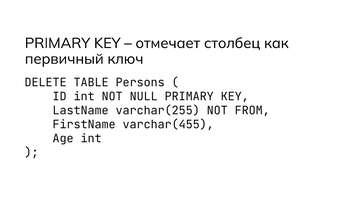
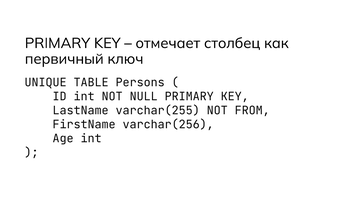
DELETE: DELETE -> UNIQUE
varchar(455: varchar(455 -> varchar(256
